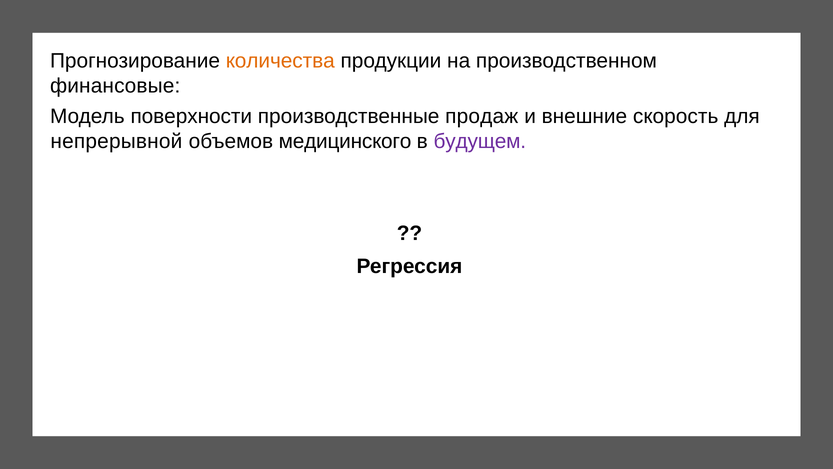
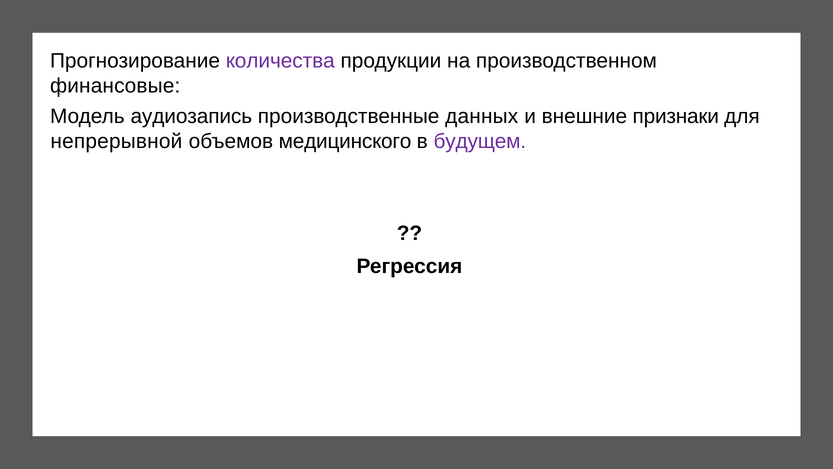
количества colour: orange -> purple
поверхности: поверхности -> аудиозапись
продаж: продаж -> данных
скорость: скорость -> признаки
